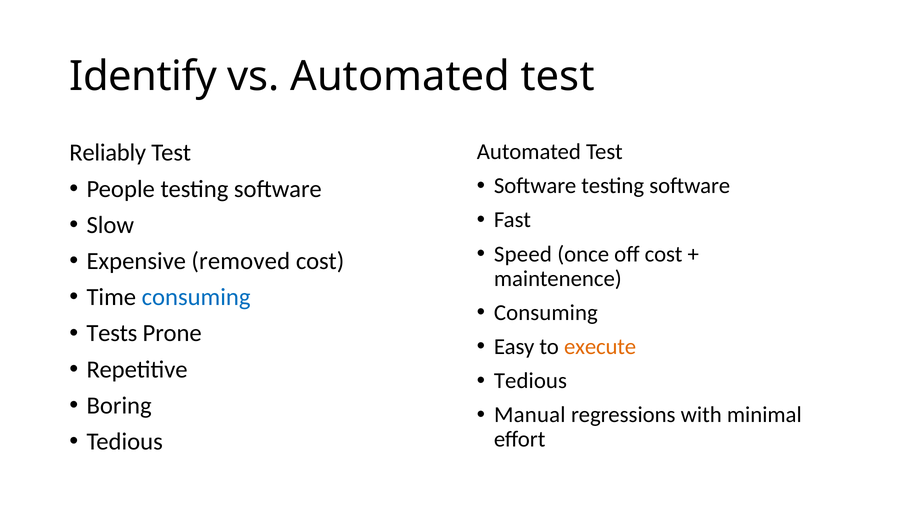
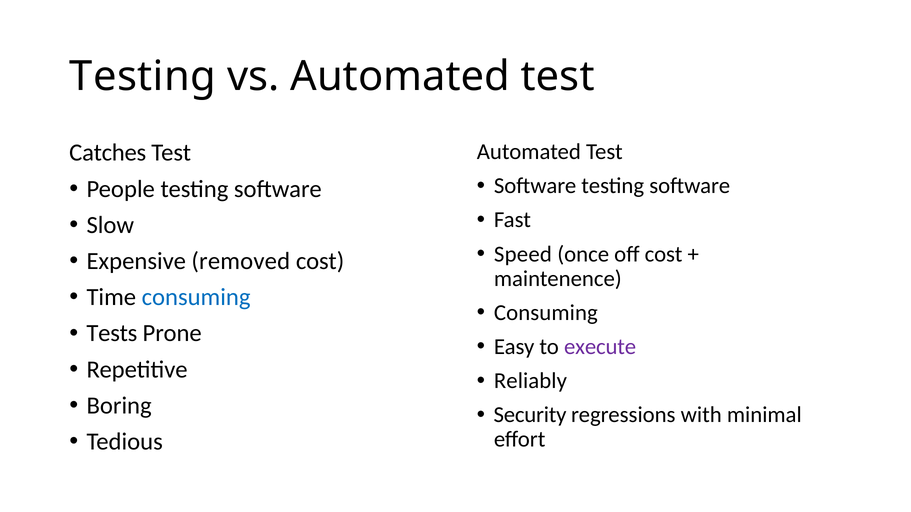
Identify at (143, 77): Identify -> Testing
Reliably: Reliably -> Catches
execute colour: orange -> purple
Tedious at (530, 381): Tedious -> Reliably
Manual: Manual -> Security
